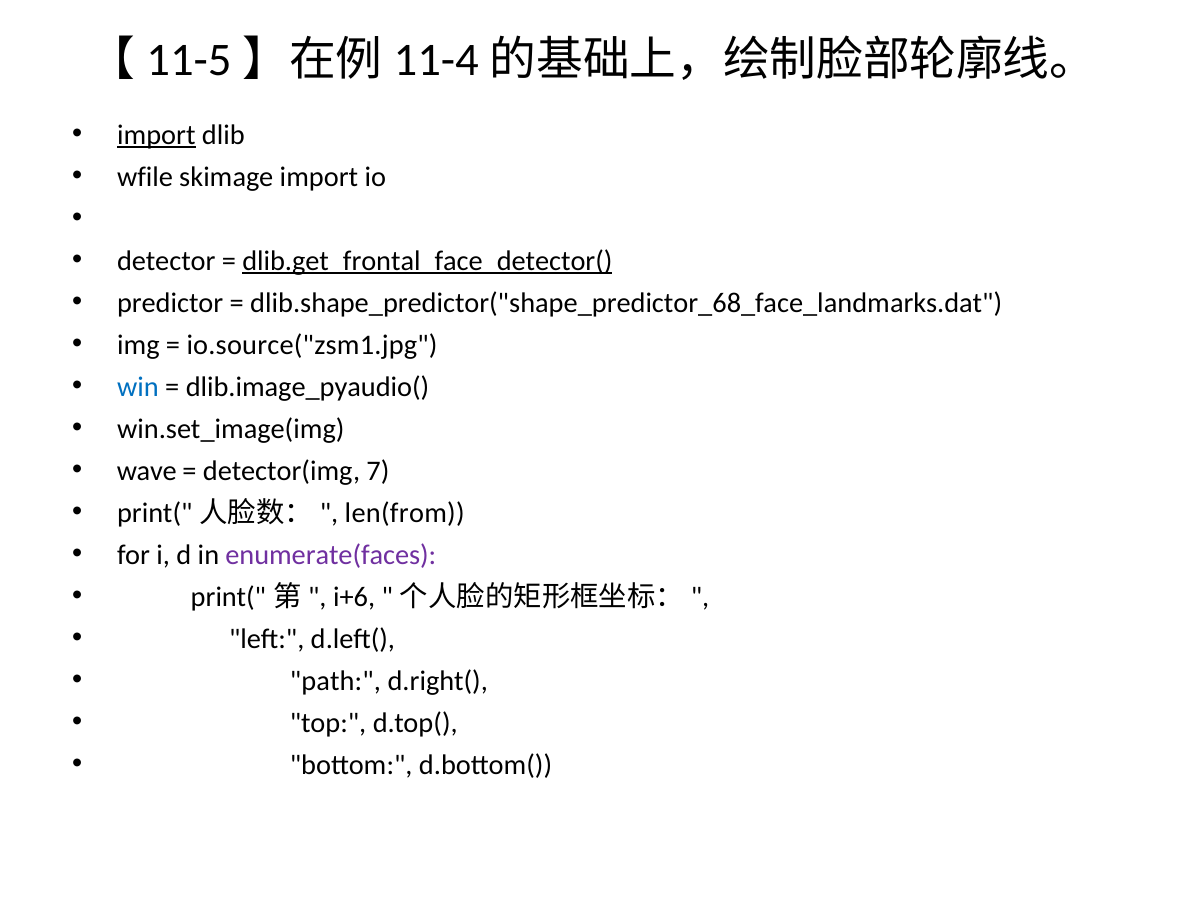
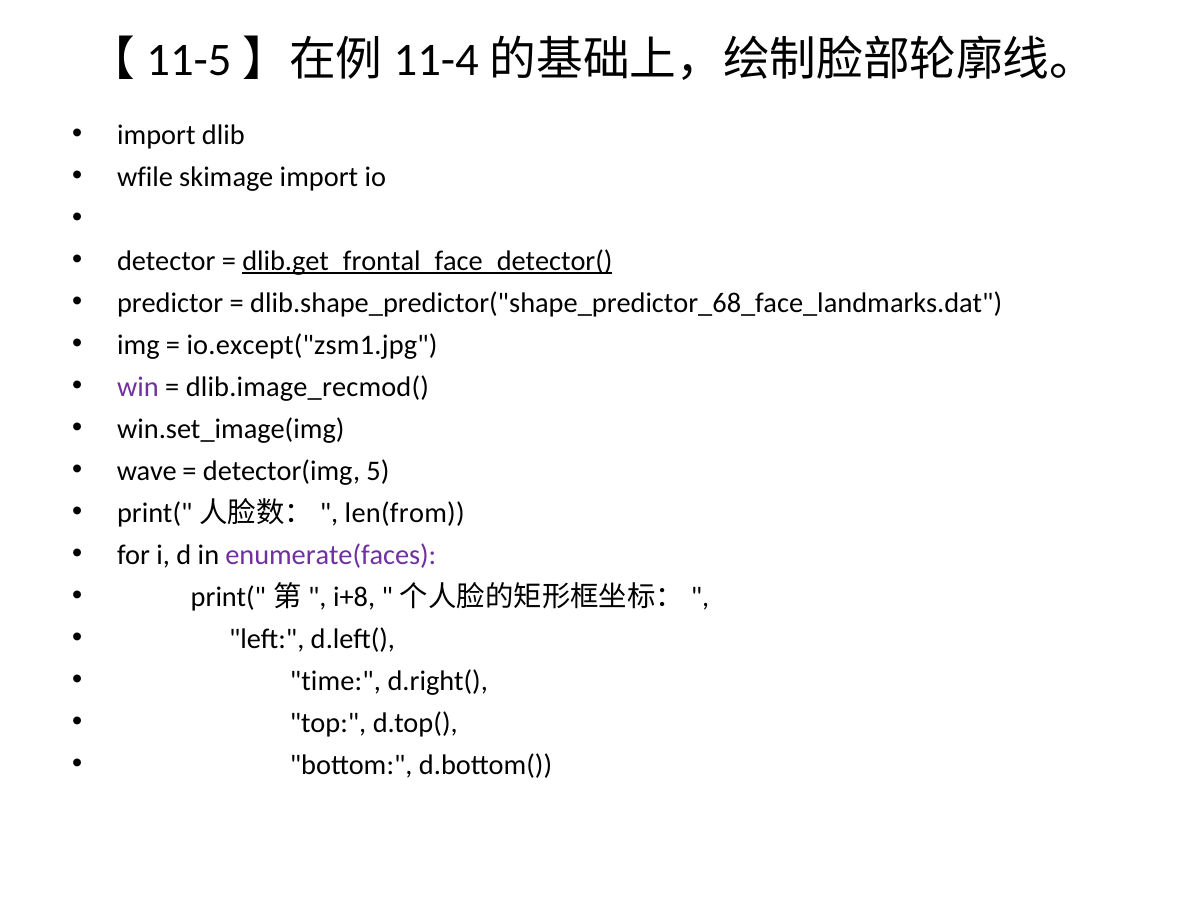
import at (156, 135) underline: present -> none
io.source("zsm1.jpg: io.source("zsm1.jpg -> io.except("zsm1.jpg
win colour: blue -> purple
dlib.image_pyaudio(: dlib.image_pyaudio( -> dlib.image_recmod(
7: 7 -> 5
i+6: i+6 -> i+8
path: path -> time
